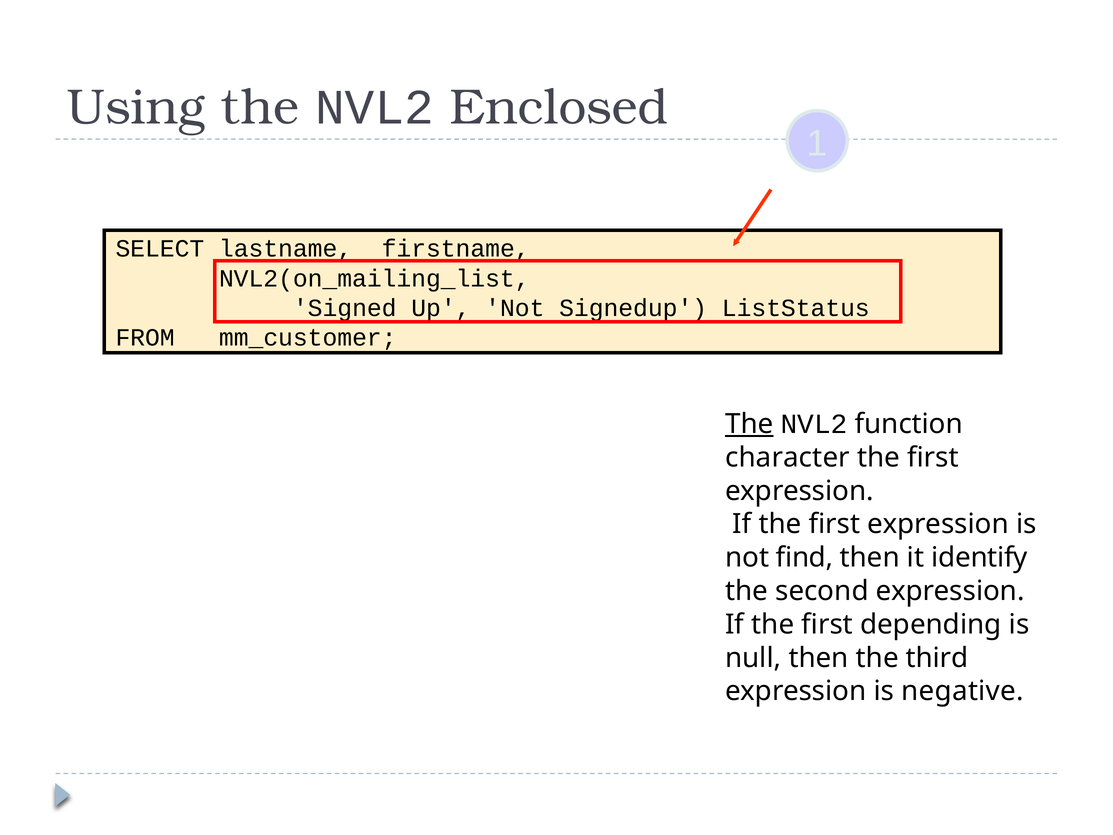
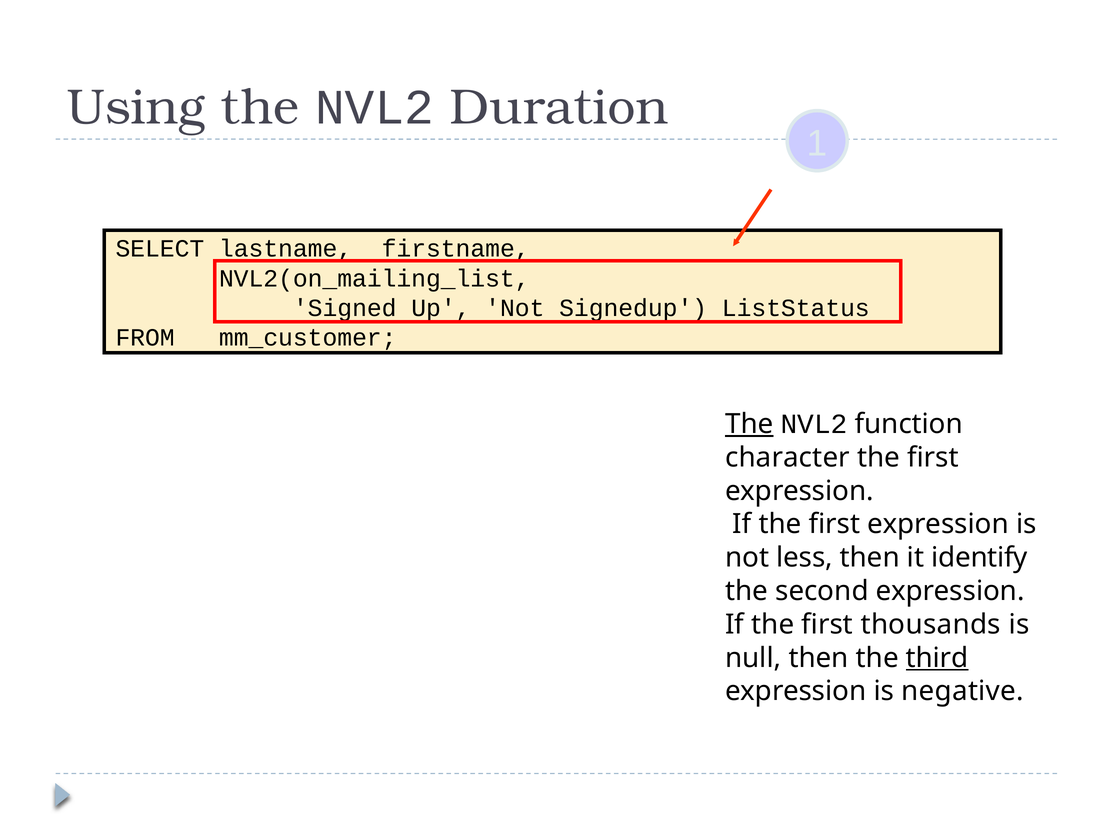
Enclosed: Enclosed -> Duration
find: find -> less
depending: depending -> thousands
third underline: none -> present
